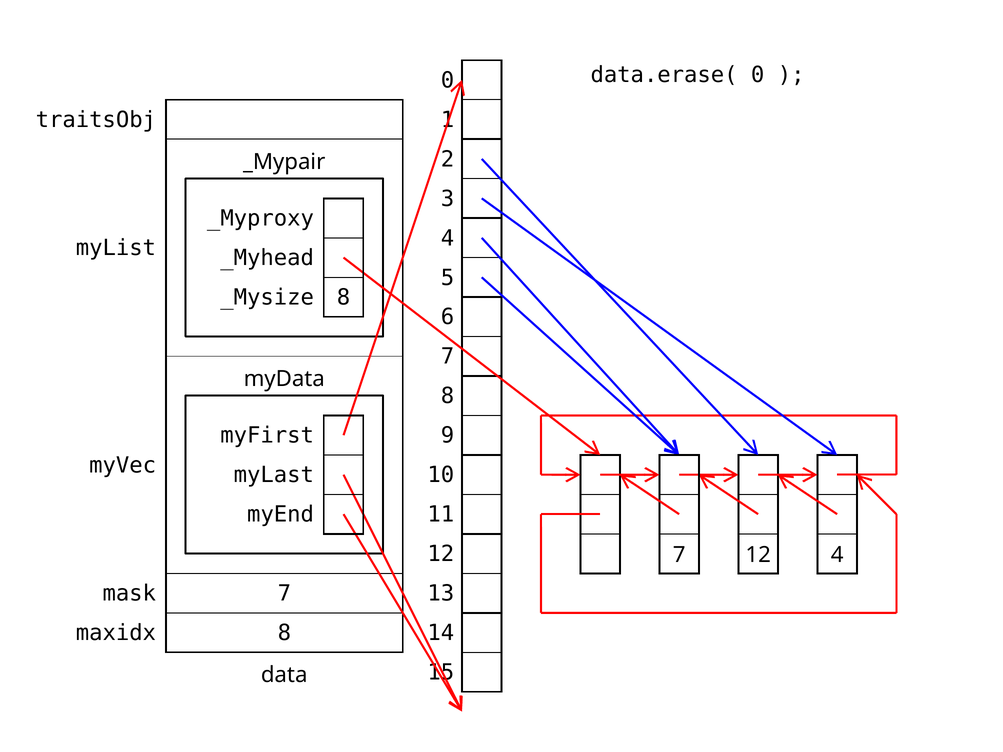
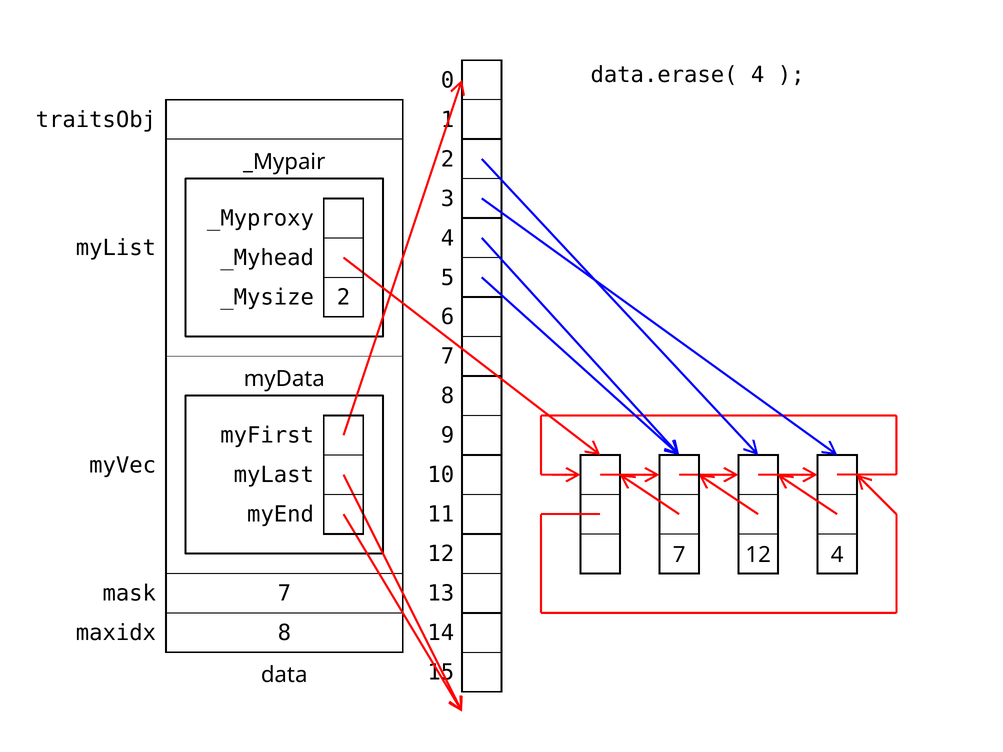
data.erase( 0: 0 -> 4
8 at (344, 297): 8 -> 2
